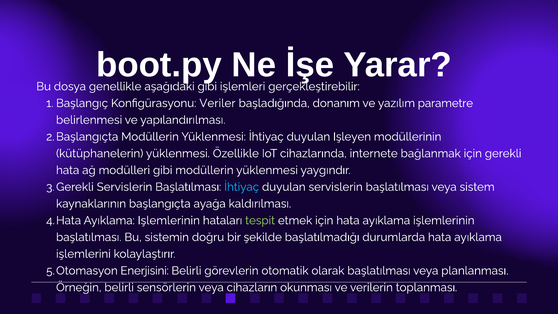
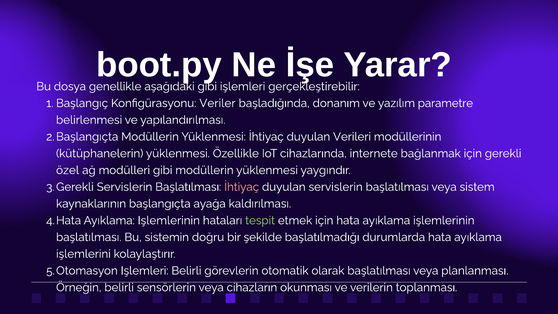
Işleyen: Işleyen -> Verileri
hata at (68, 170): hata -> özel
İhtiyaç at (242, 187) colour: light blue -> pink
Enerjisini at (145, 271): Enerjisini -> Işlemleri
